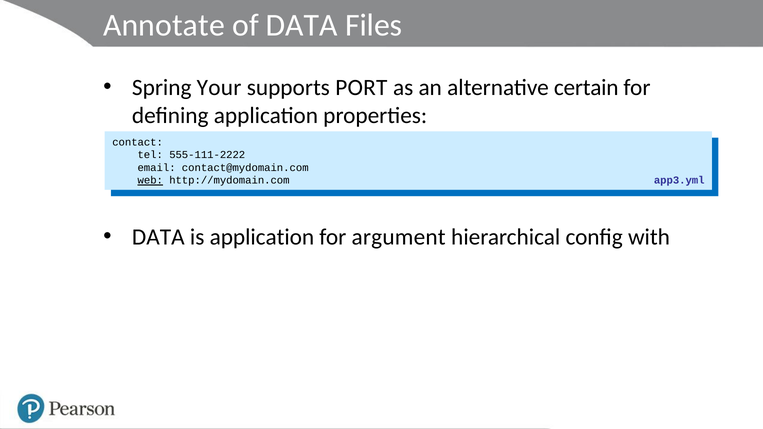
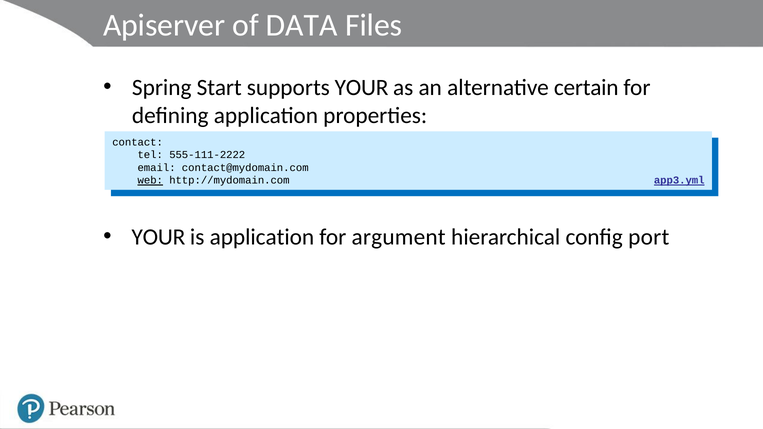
Annotate: Annotate -> Apiserver
Your: Your -> Start
supports PORT: PORT -> YOUR
app3.yml underline: none -> present
DATA at (158, 237): DATA -> YOUR
with: with -> port
